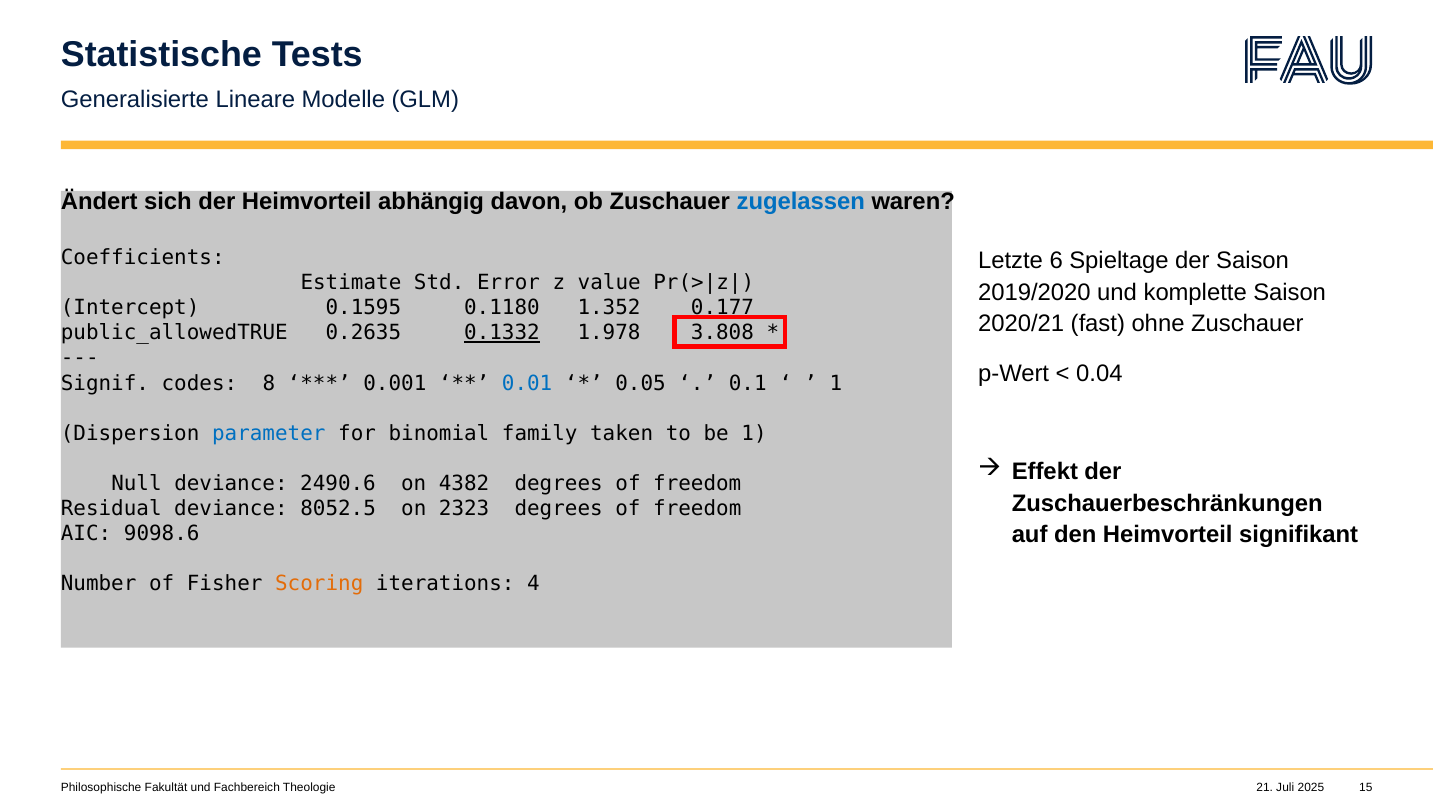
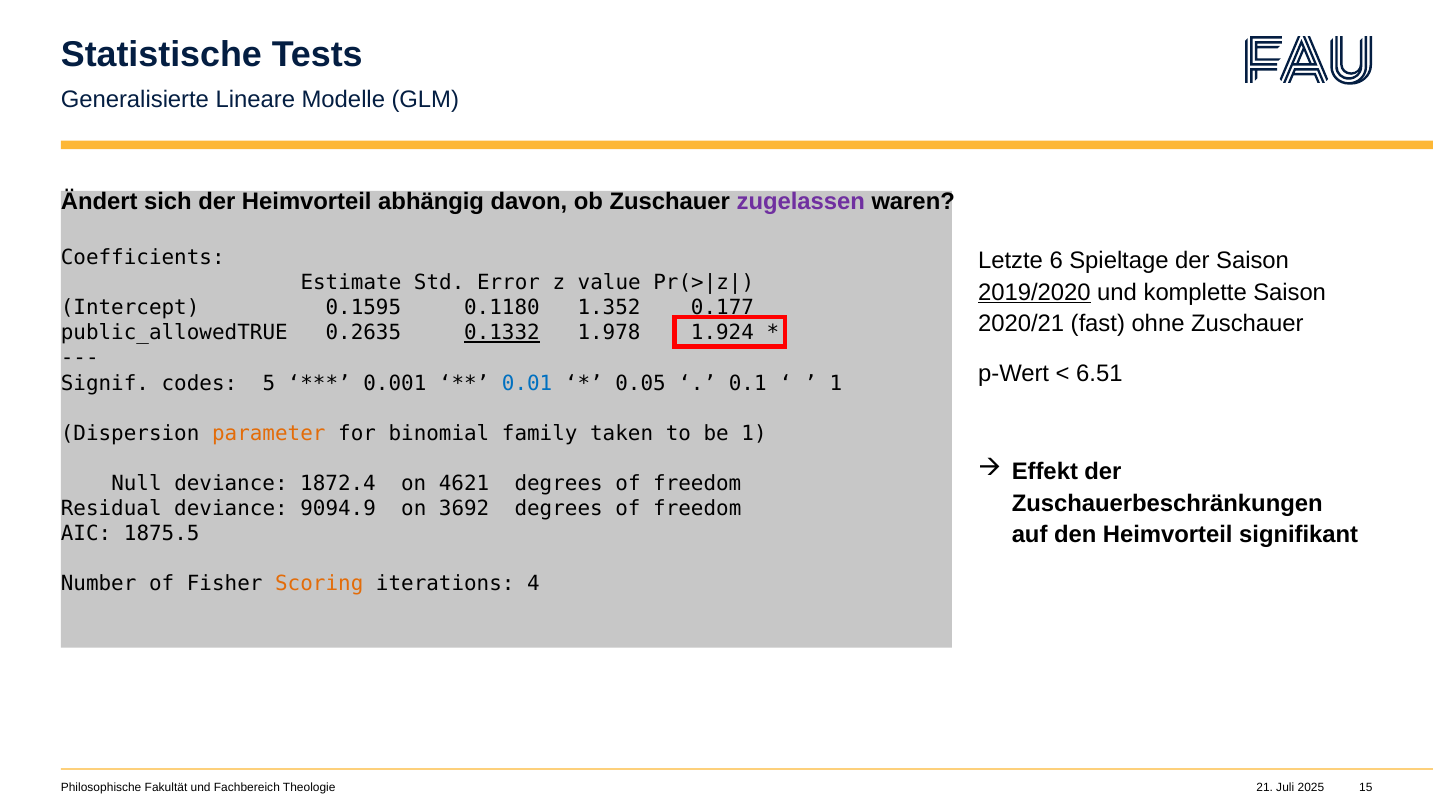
zugelassen colour: blue -> purple
2019/2020 underline: none -> present
3.808: 3.808 -> 1.924
0.04: 0.04 -> 6.51
8: 8 -> 5
parameter colour: blue -> orange
2490.6: 2490.6 -> 1872.4
4382: 4382 -> 4621
8052.5: 8052.5 -> 9094.9
2323: 2323 -> 3692
9098.6: 9098.6 -> 1875.5
